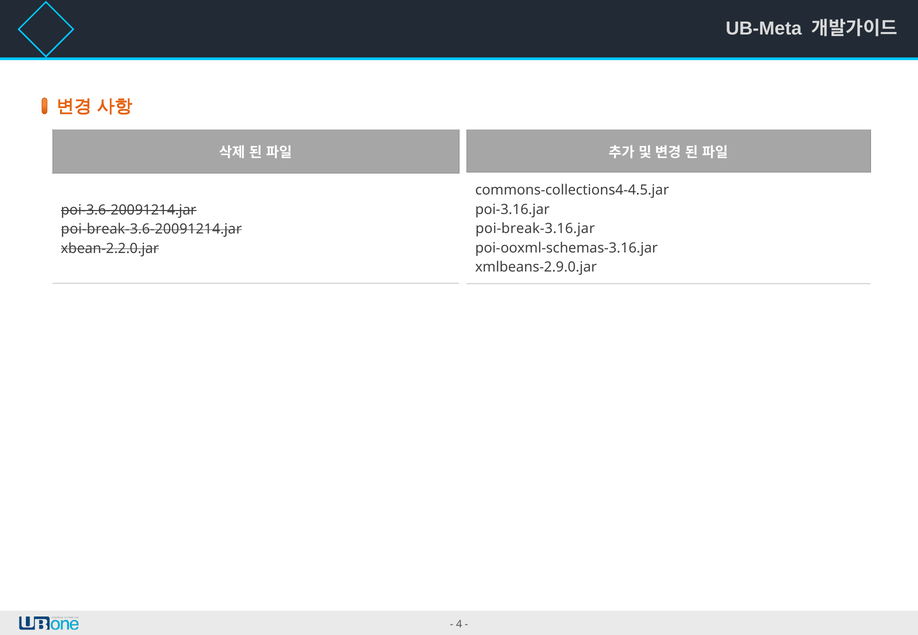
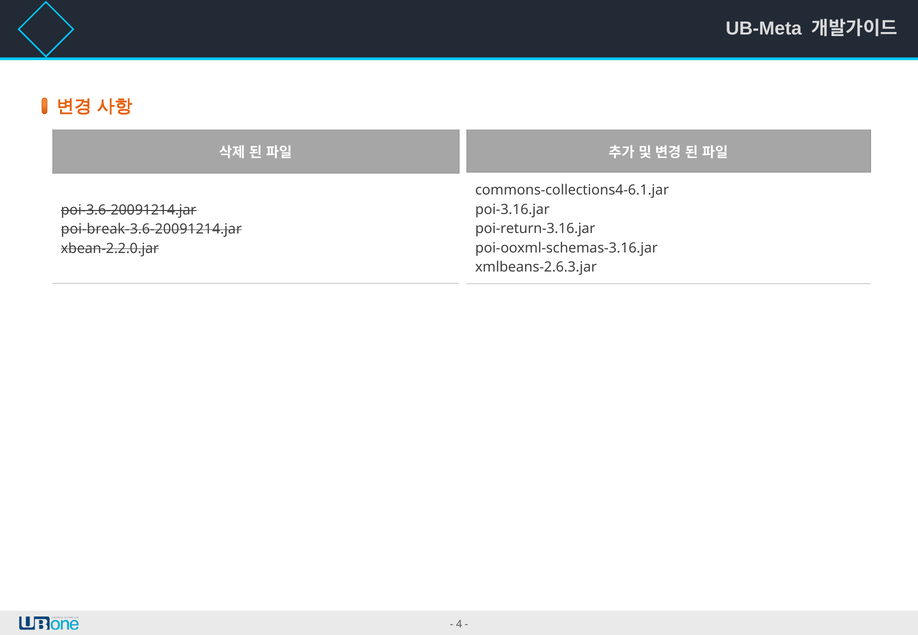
commons-collections4-4.5.jar: commons-collections4-4.5.jar -> commons-collections4-6.1.jar
poi-break-3.16.jar: poi-break-3.16.jar -> poi-return-3.16.jar
xmlbeans-2.9.0.jar: xmlbeans-2.9.0.jar -> xmlbeans-2.6.3.jar
